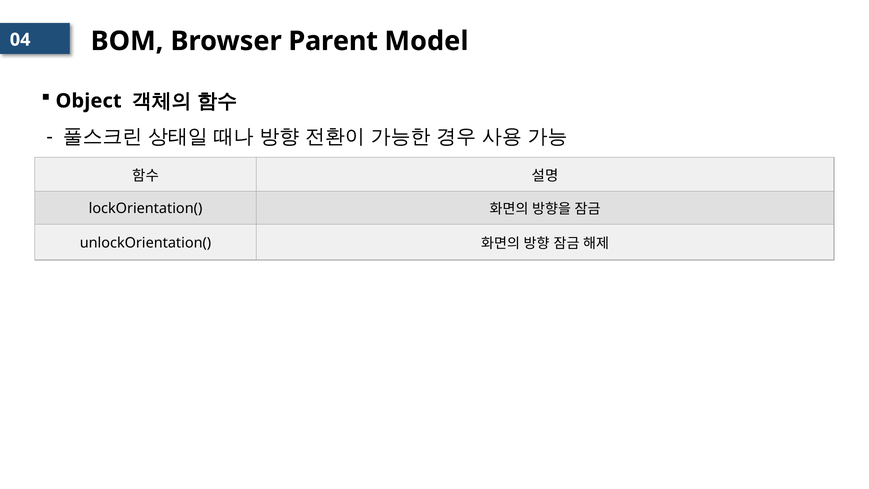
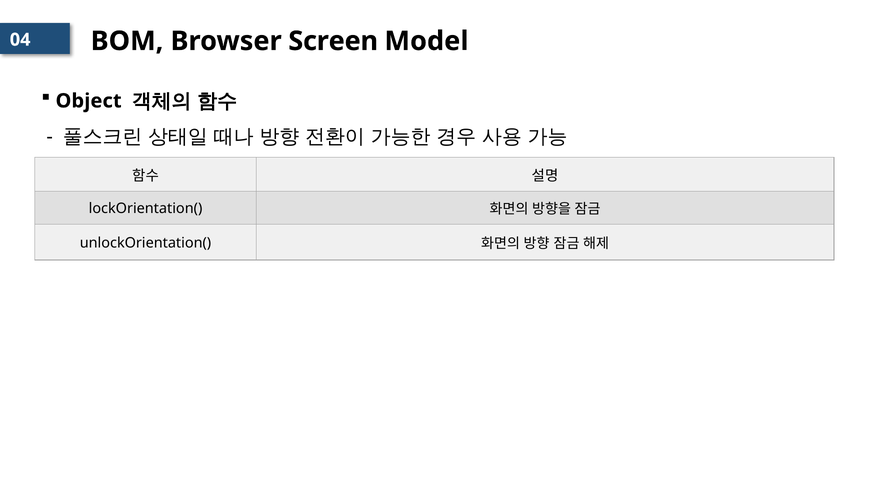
Parent: Parent -> Screen
